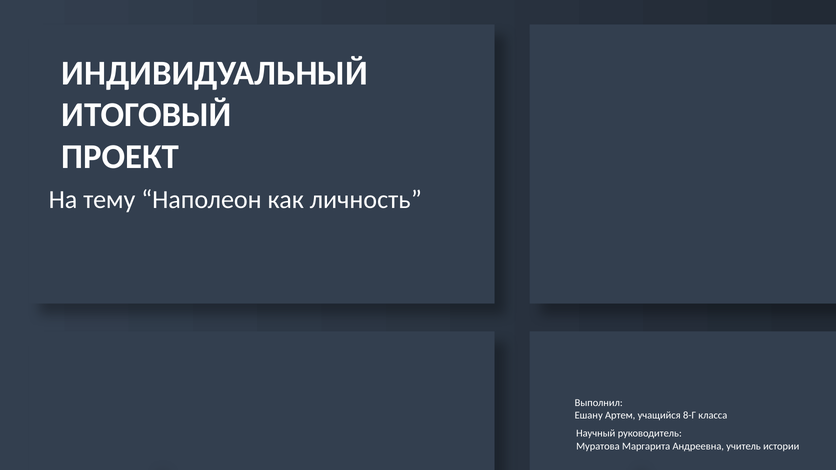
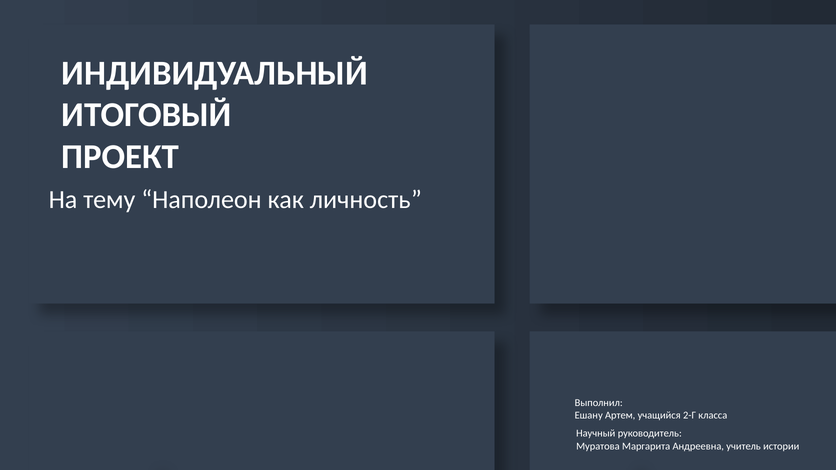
8-Г: 8-Г -> 2-Г
